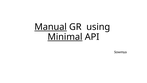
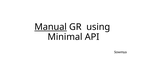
Minimal underline: present -> none
